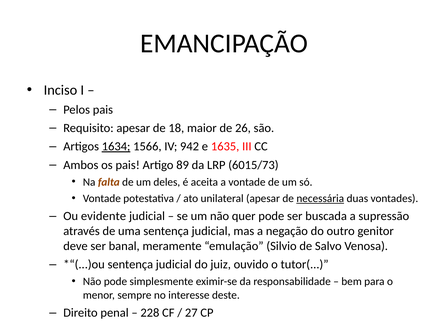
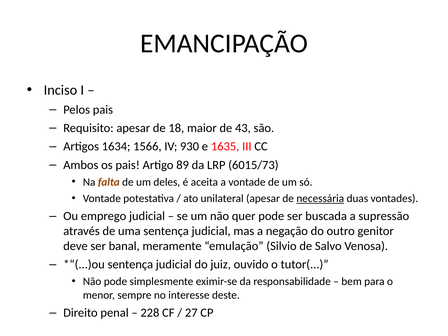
26: 26 -> 43
1634 underline: present -> none
942: 942 -> 930
evidente: evidente -> emprego
